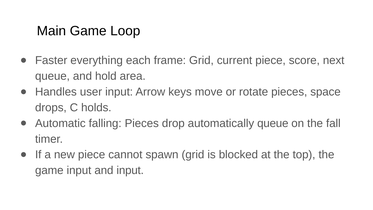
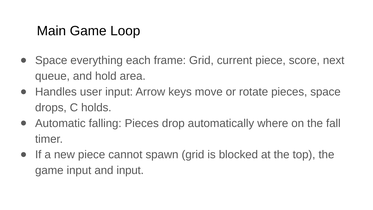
Faster at (51, 60): Faster -> Space
automatically queue: queue -> where
